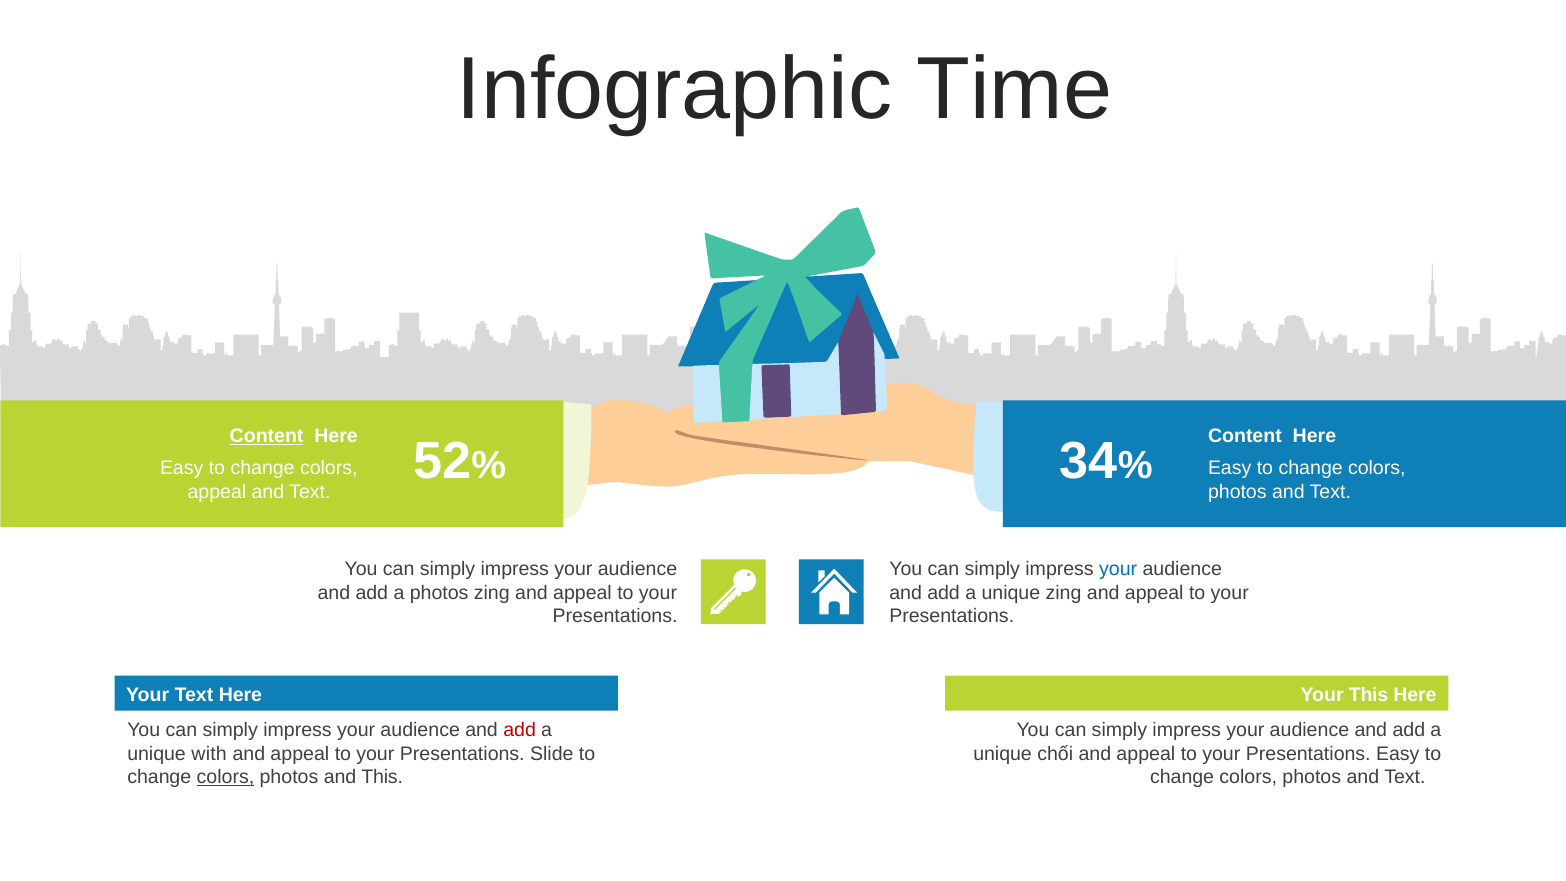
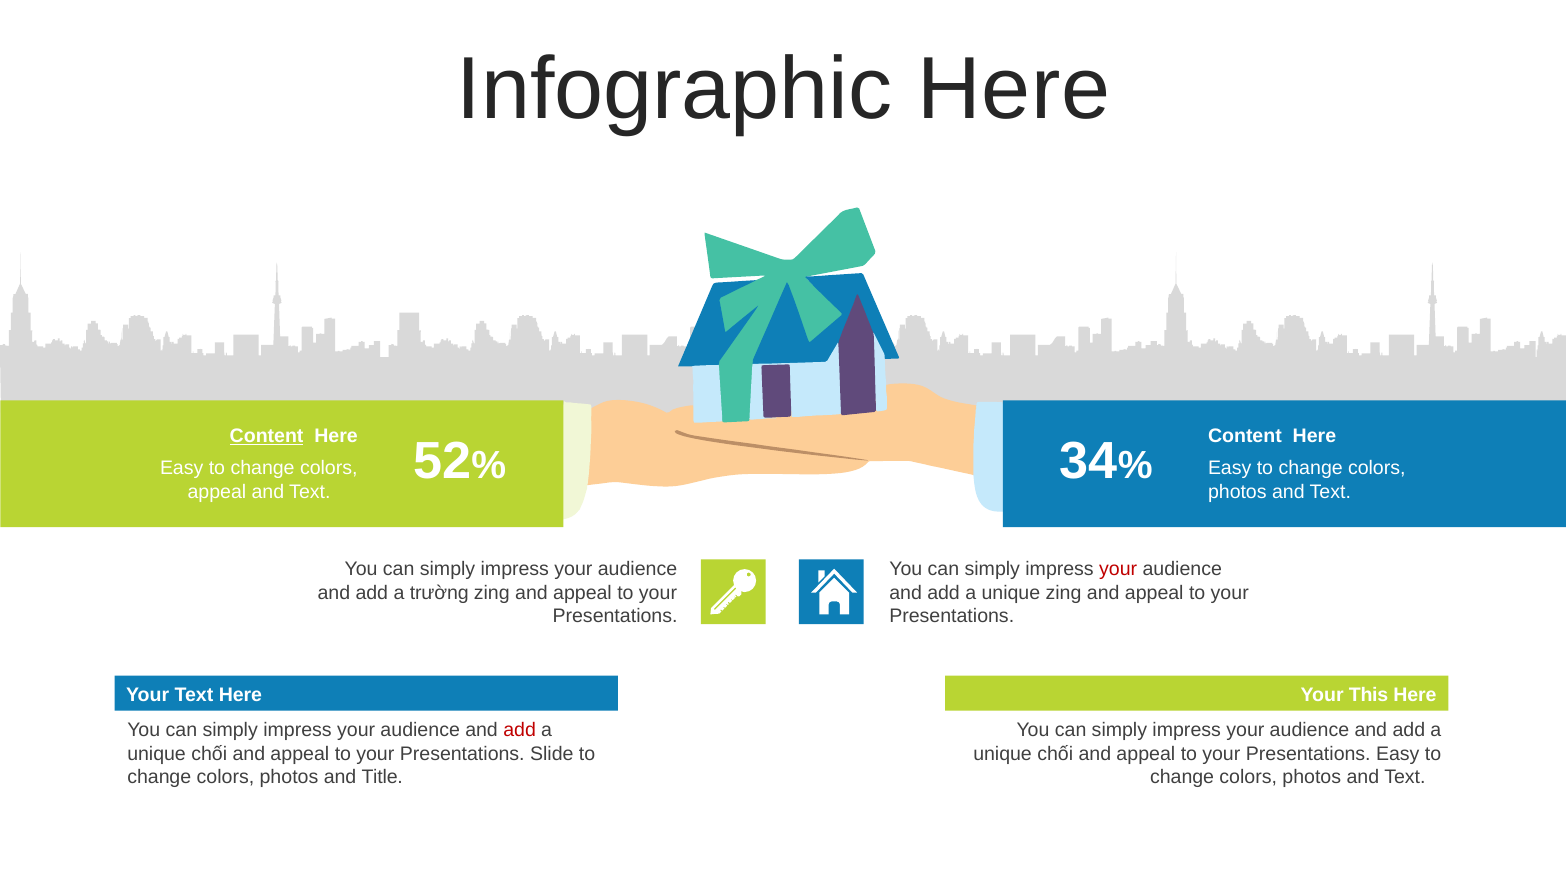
Infographic Time: Time -> Here
your at (1118, 569) colour: blue -> red
a photos: photos -> trường
with at (209, 753): with -> chối
colors at (225, 777) underline: present -> none
and This: This -> Title
